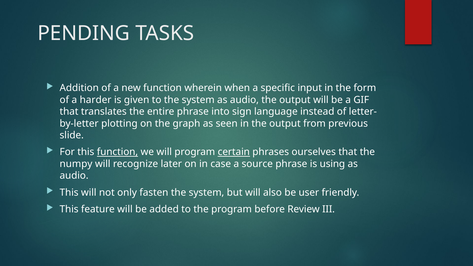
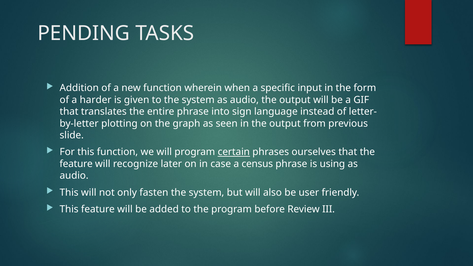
function at (117, 152) underline: present -> none
numpy at (76, 164): numpy -> feature
source: source -> census
